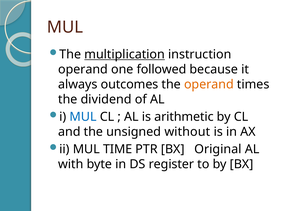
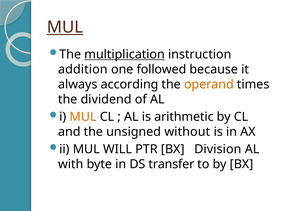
MUL at (65, 27) underline: none -> present
operand at (83, 69): operand -> addition
outcomes: outcomes -> according
MUL at (83, 117) colour: blue -> orange
TIME: TIME -> WILL
Original: Original -> Division
register: register -> transfer
